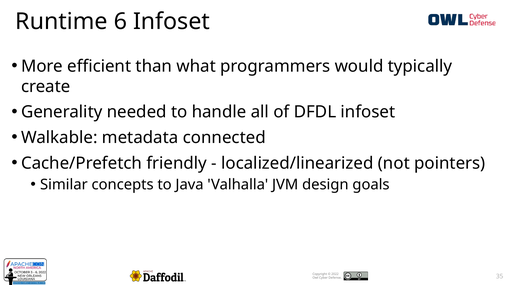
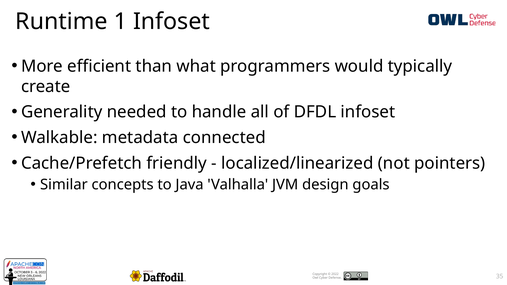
6: 6 -> 1
